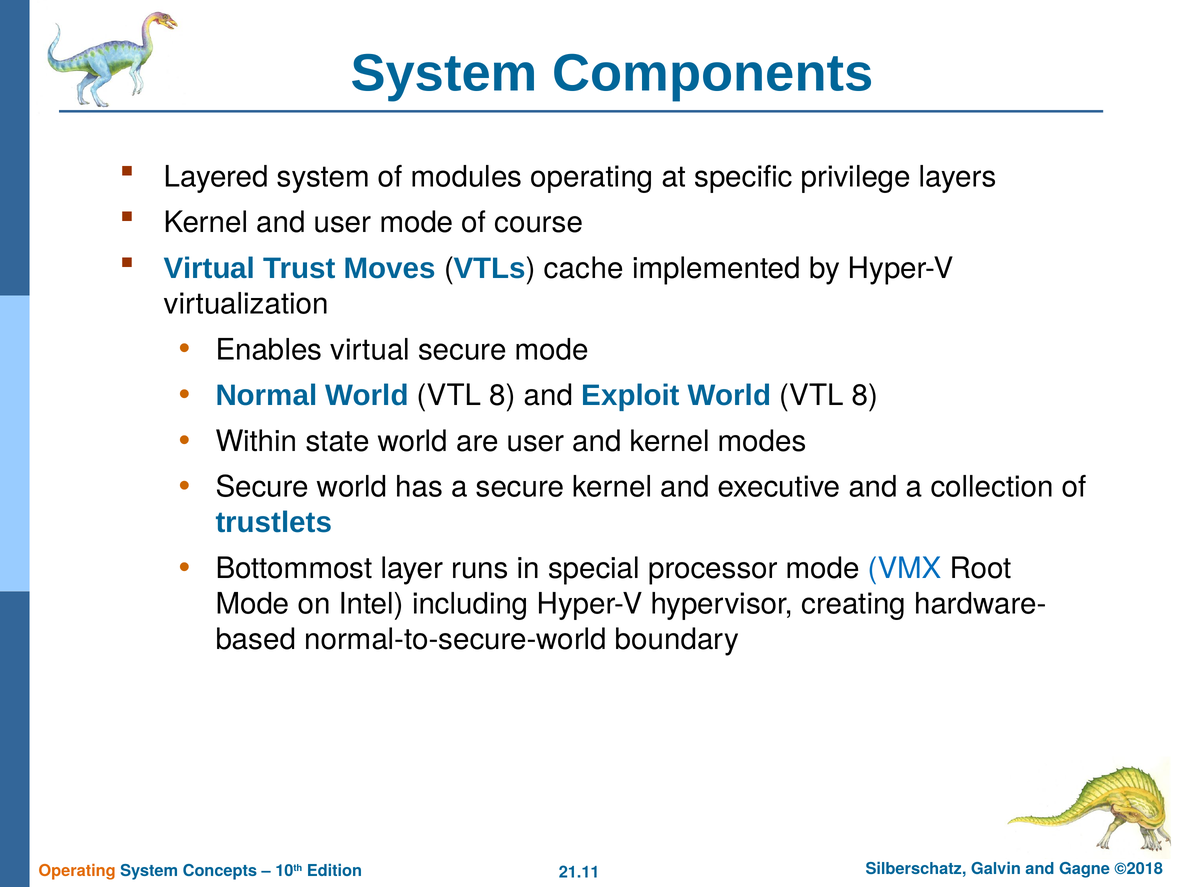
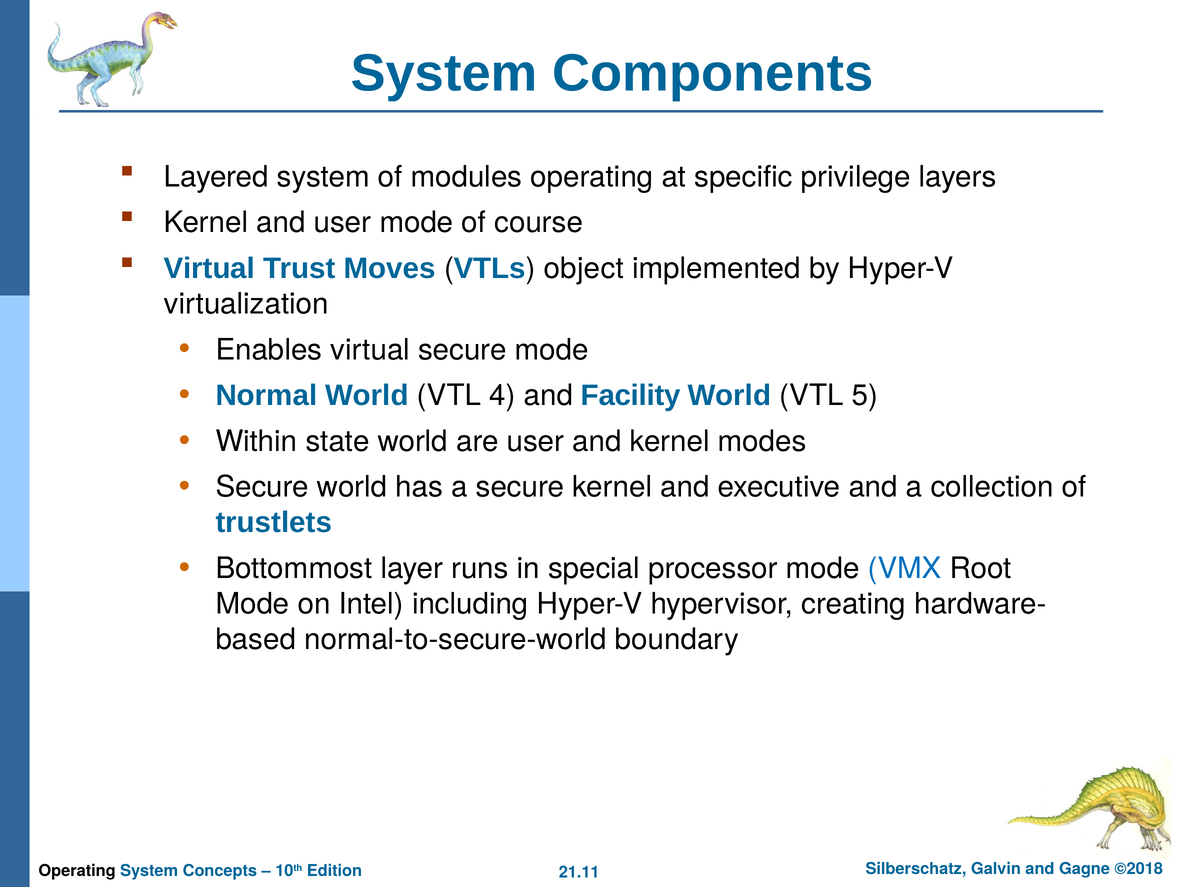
cache: cache -> object
Normal World VTL 8: 8 -> 4
Exploit: Exploit -> Facility
8 at (865, 395): 8 -> 5
Operating at (77, 870) colour: orange -> black
